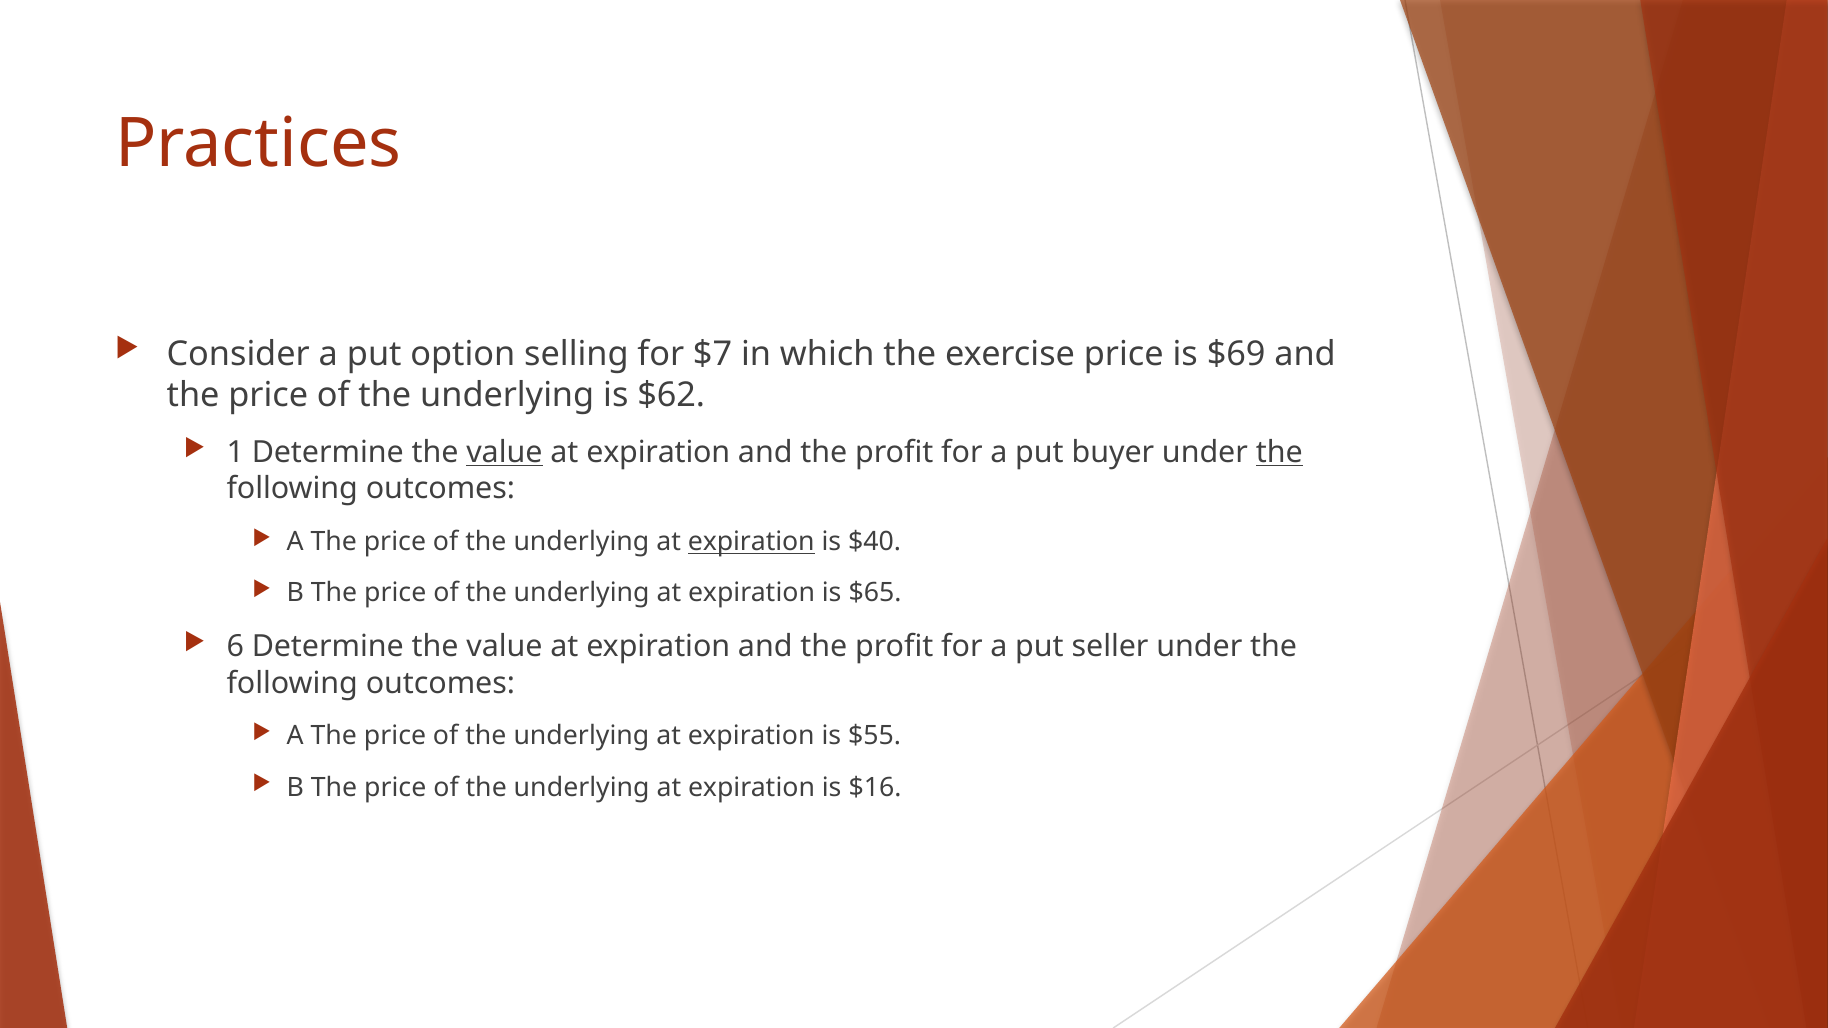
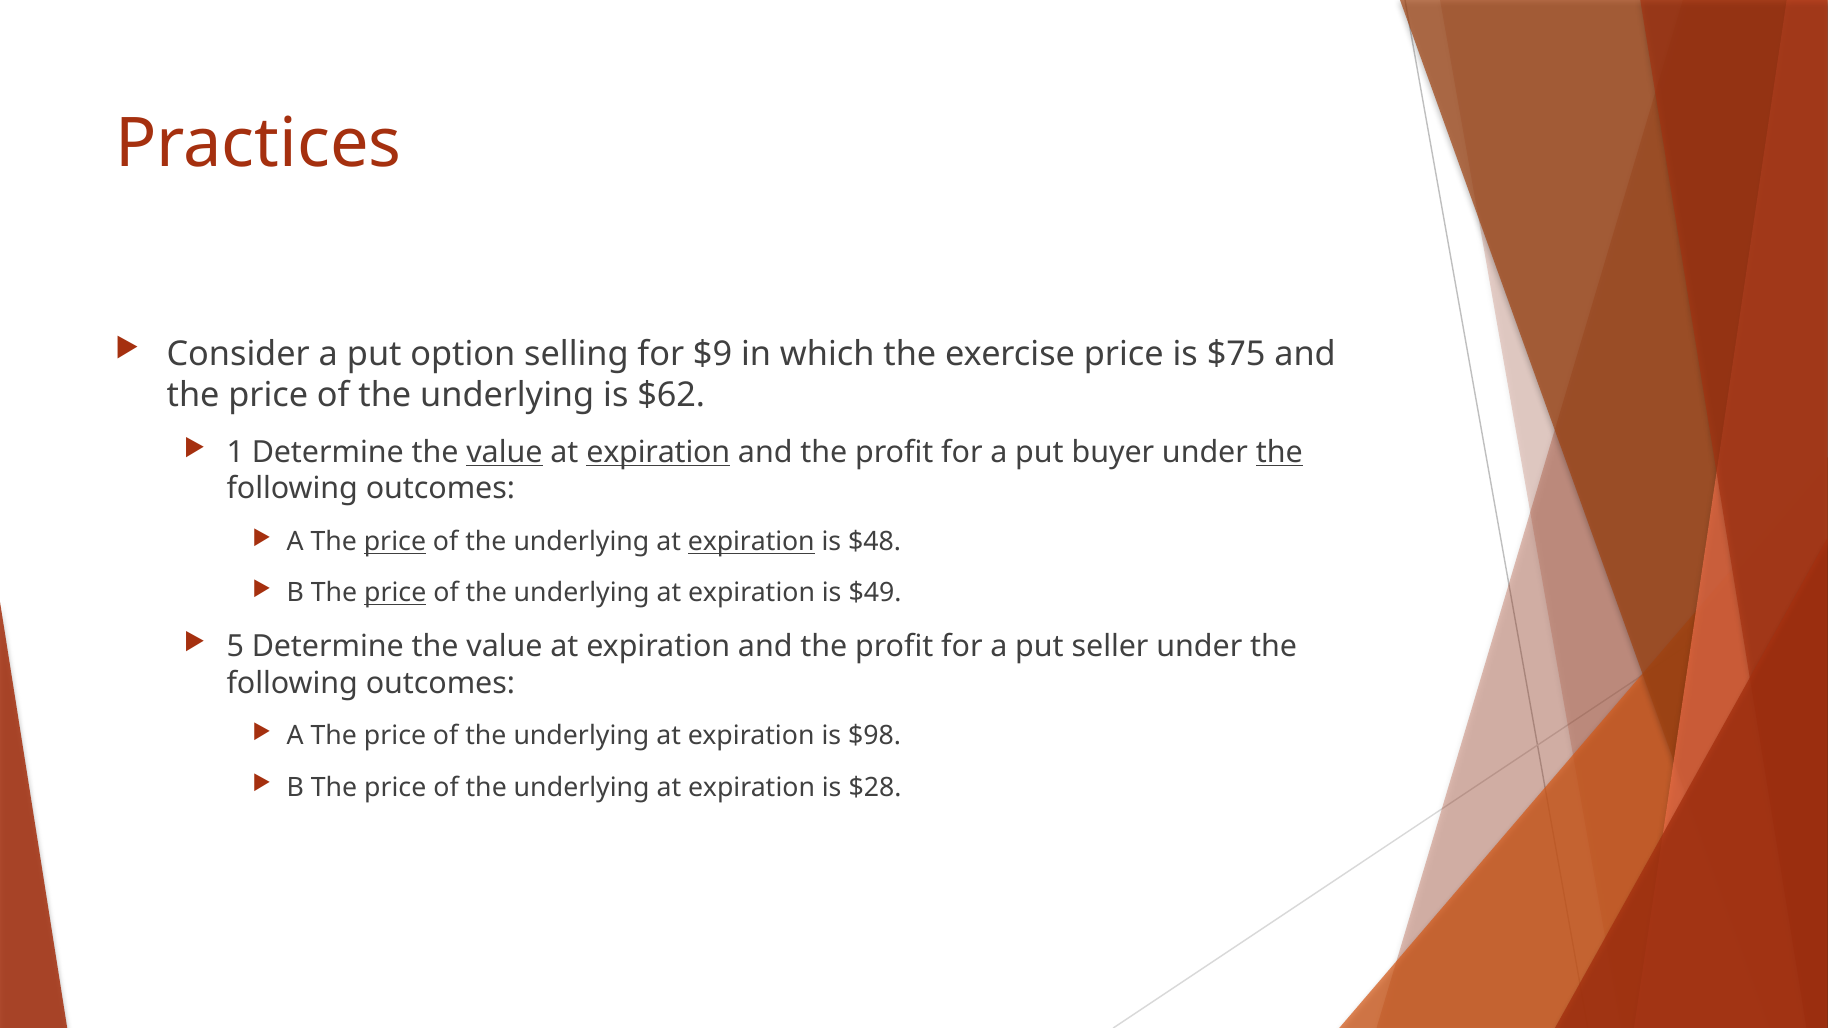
$7: $7 -> $9
$69: $69 -> $75
expiration at (658, 452) underline: none -> present
price at (395, 542) underline: none -> present
$40: $40 -> $48
price at (395, 593) underline: none -> present
$65: $65 -> $49
6: 6 -> 5
$55: $55 -> $98
$16: $16 -> $28
